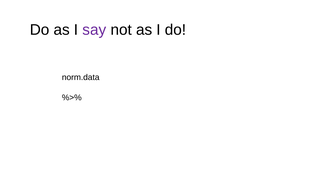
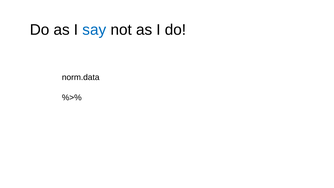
say colour: purple -> blue
